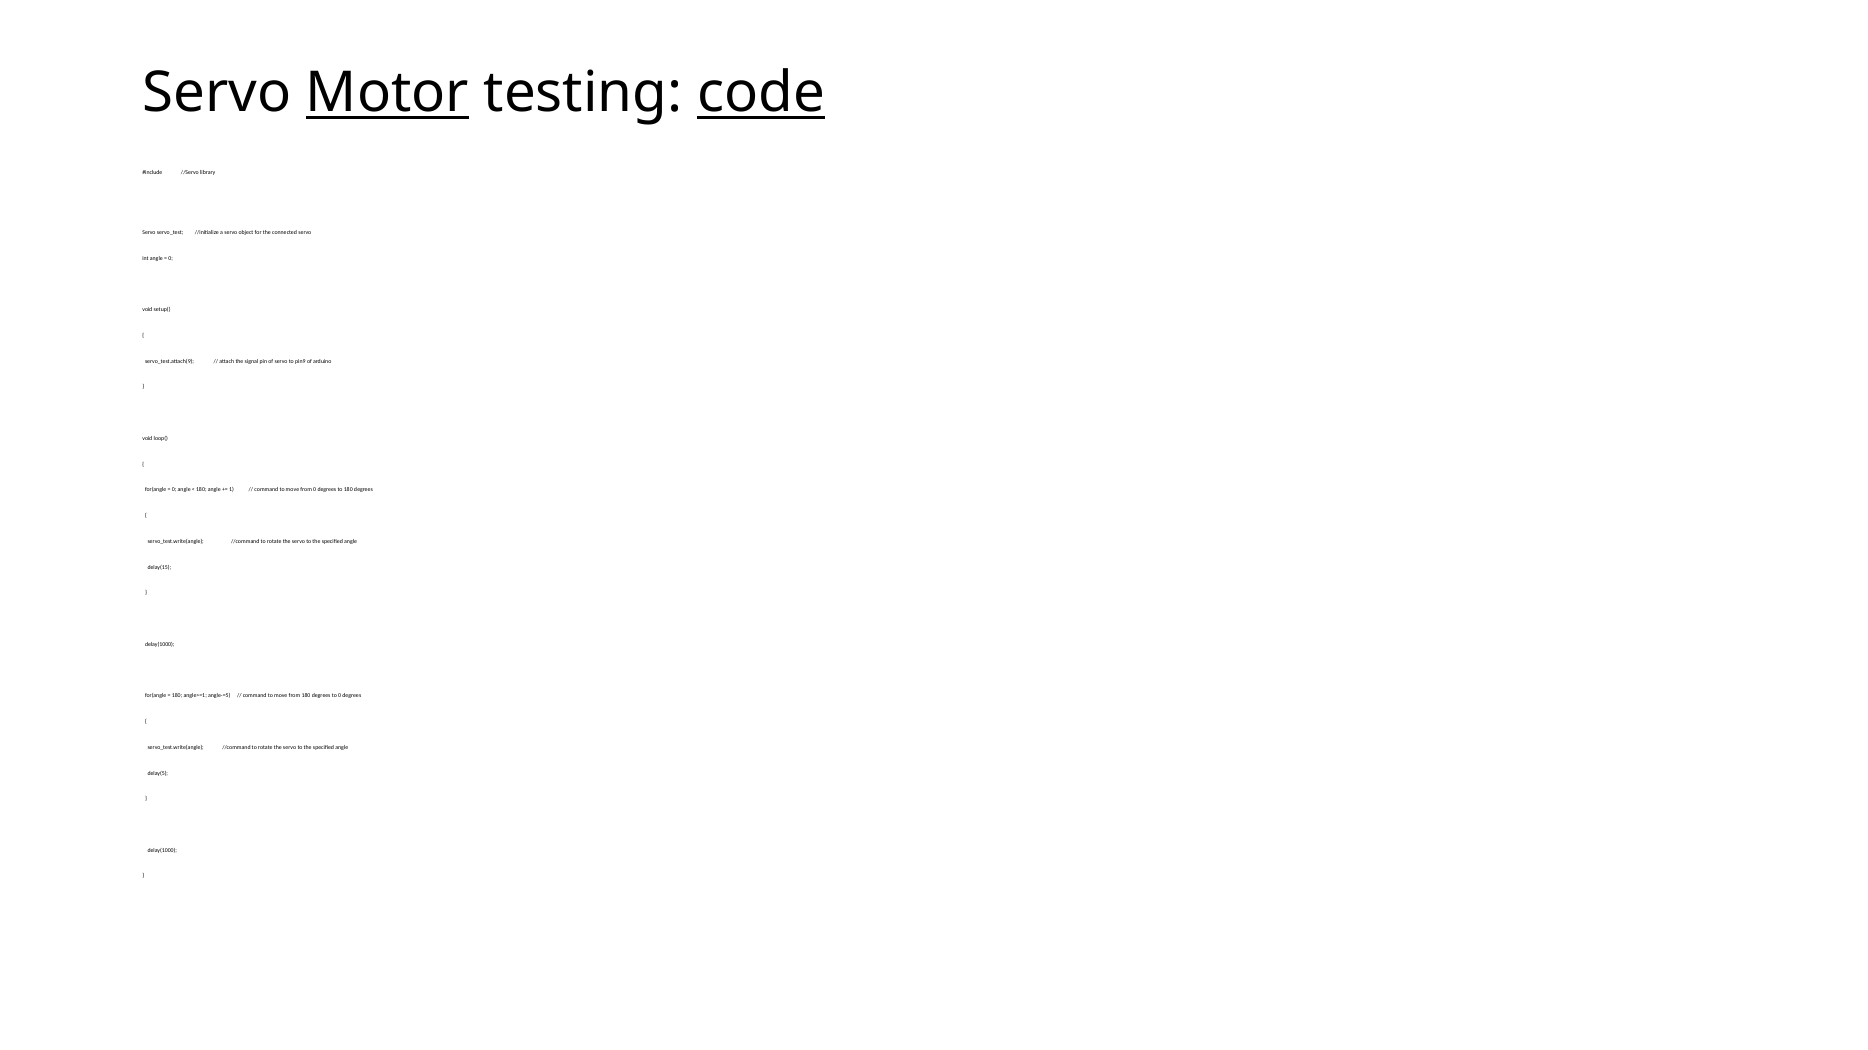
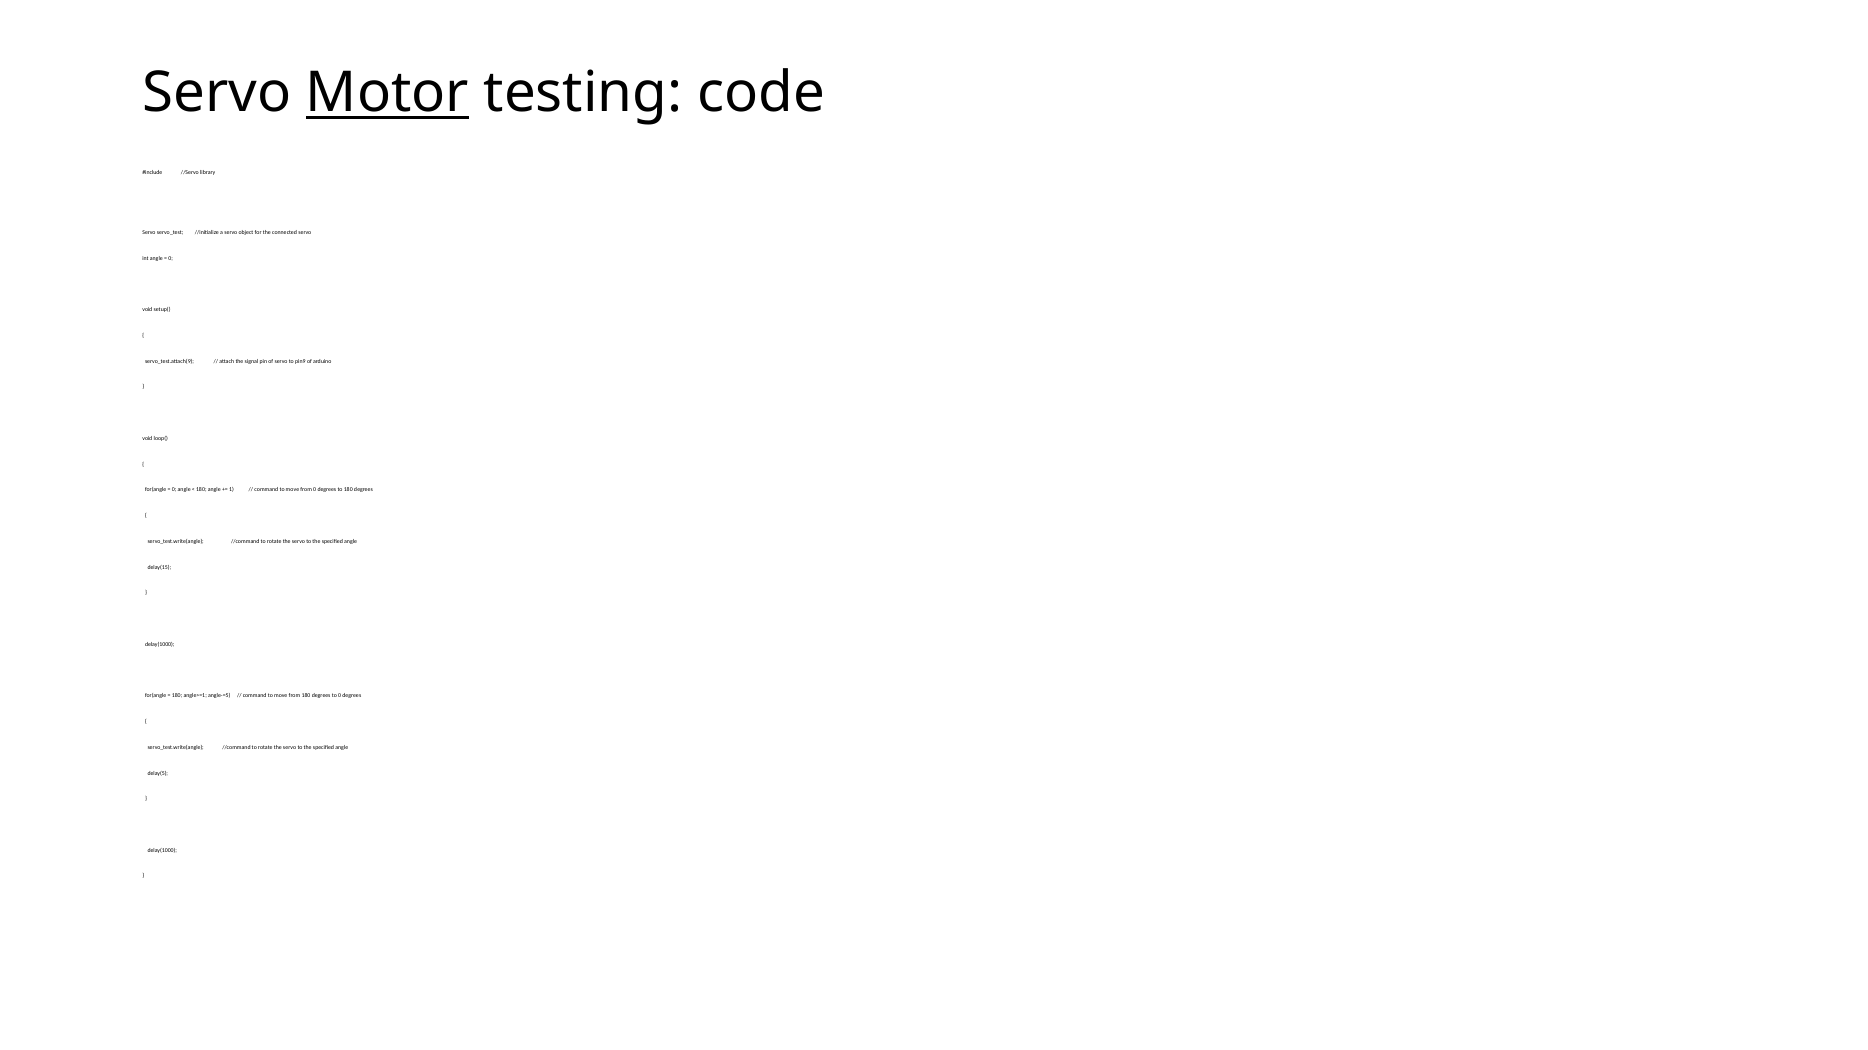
code underline: present -> none
